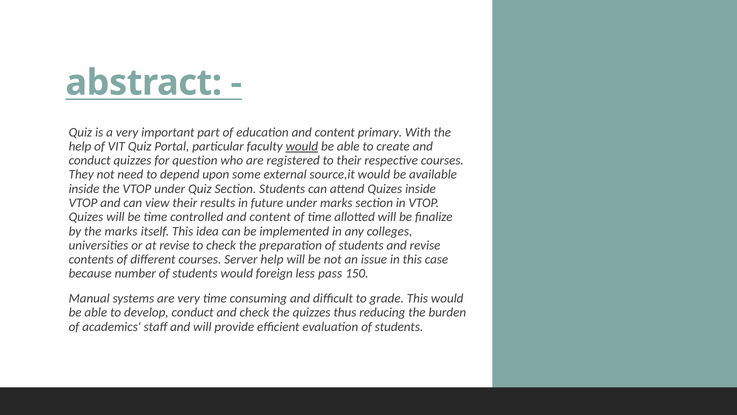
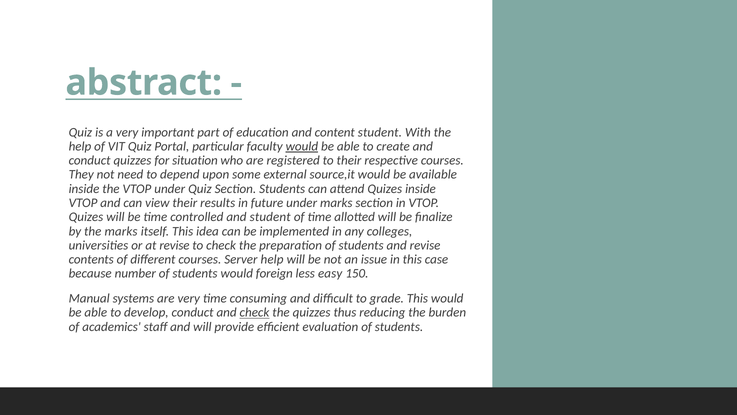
content primary: primary -> student
question: question -> situation
controlled and content: content -> student
pass: pass -> easy
check at (254, 312) underline: none -> present
